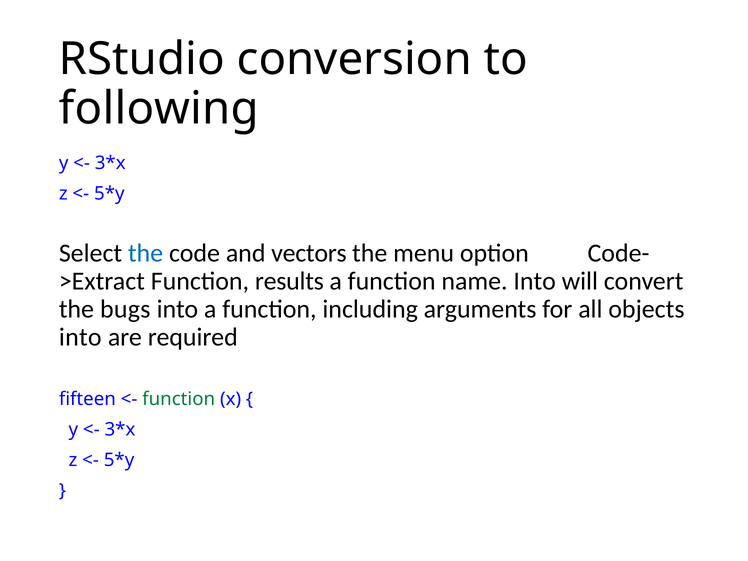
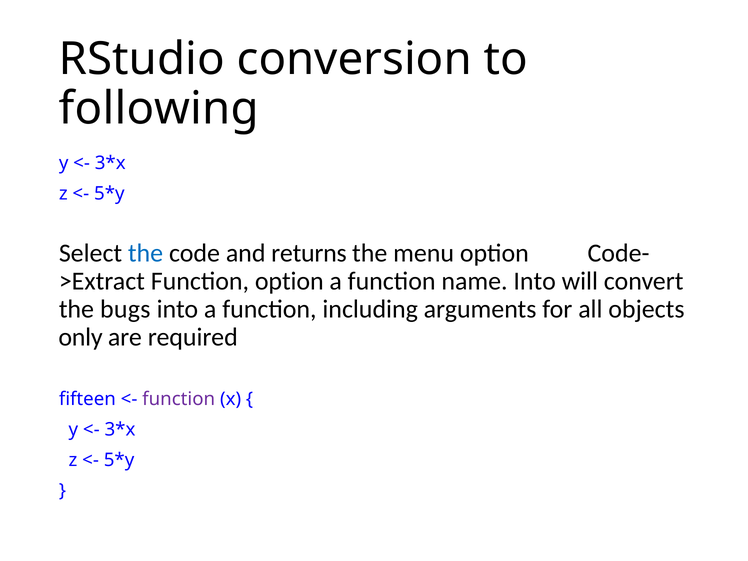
vectors: vectors -> returns
Function results: results -> option
into at (80, 337): into -> only
function at (179, 399) colour: green -> purple
